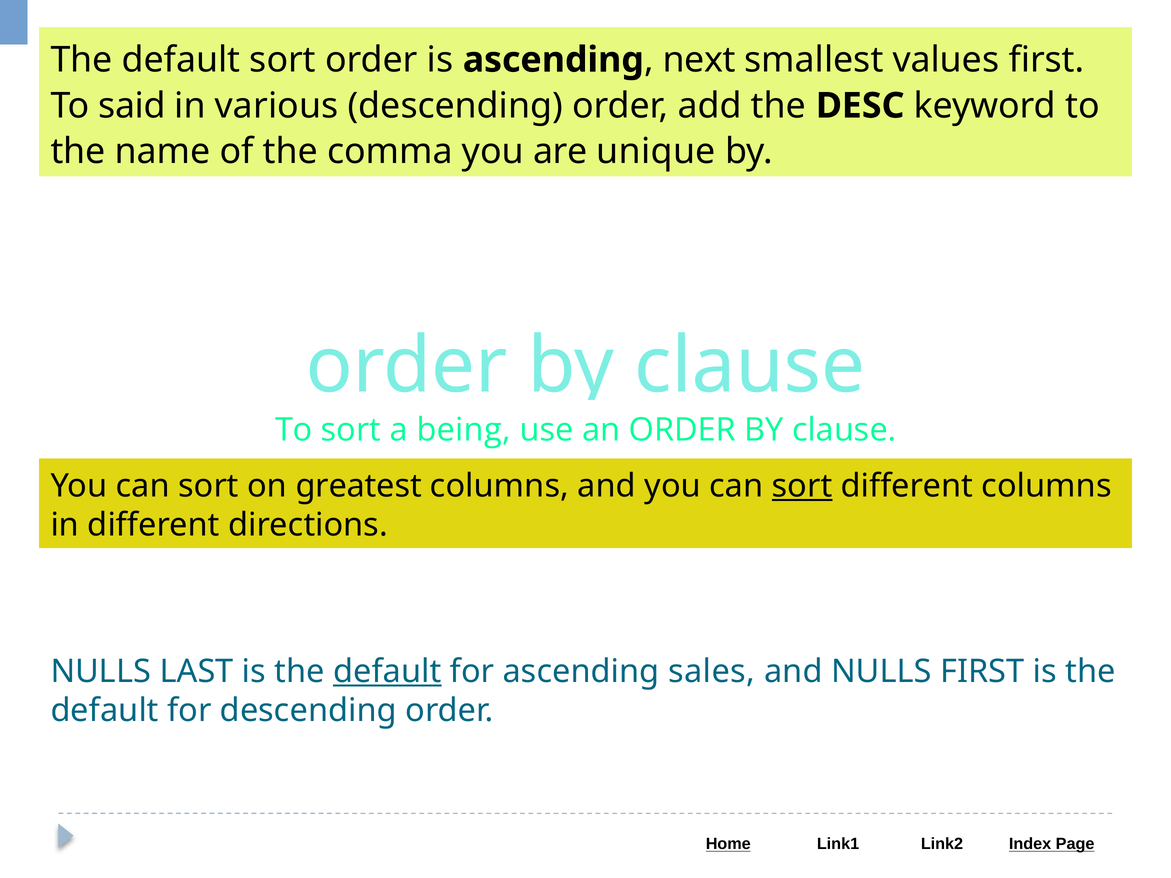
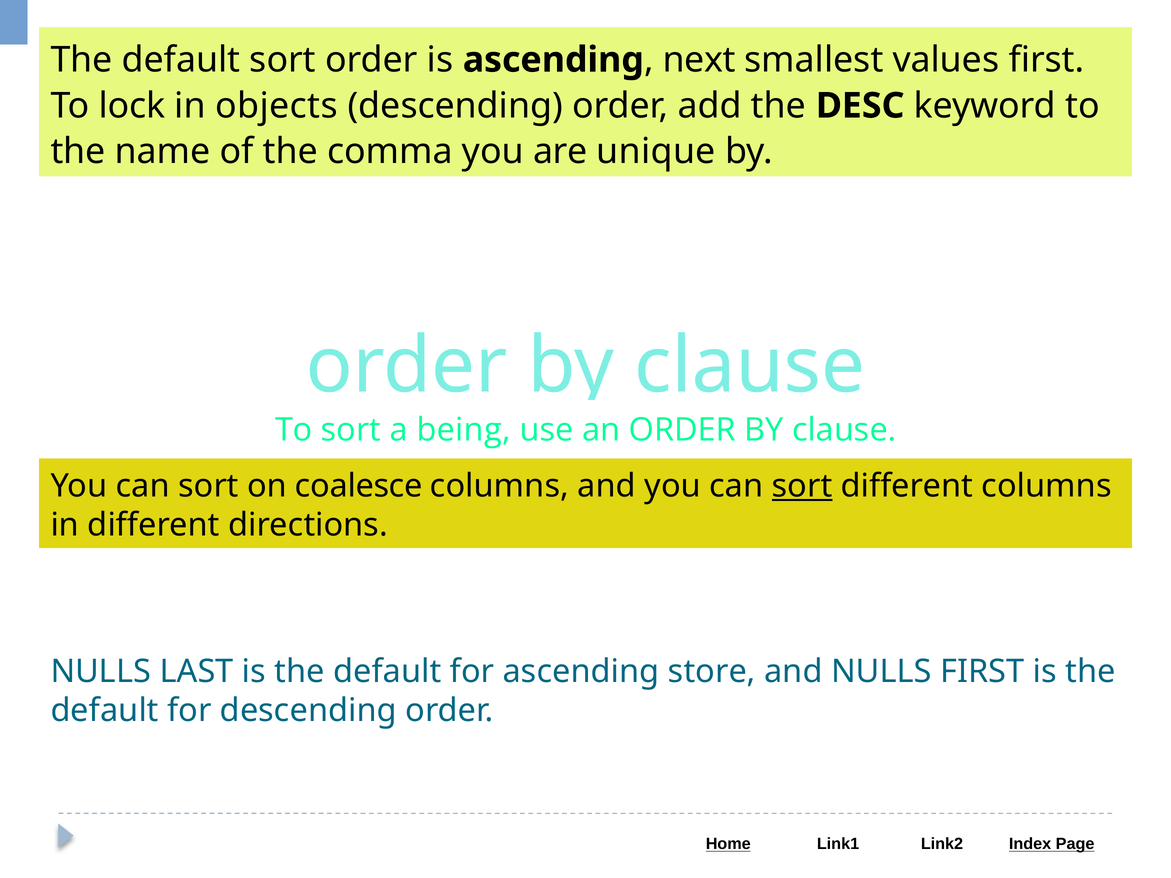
said: said -> lock
various: various -> objects
greatest: greatest -> coalesce
default at (387, 672) underline: present -> none
sales: sales -> store
